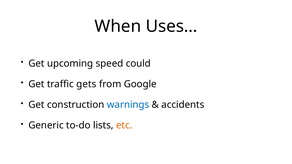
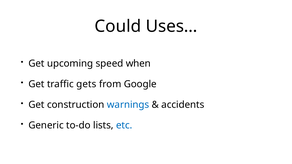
When: When -> Could
could: could -> when
etc colour: orange -> blue
